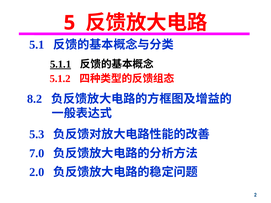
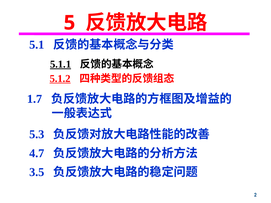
5.1.2 underline: none -> present
8.2: 8.2 -> 1.7
7.0: 7.0 -> 4.7
2.0: 2.0 -> 3.5
